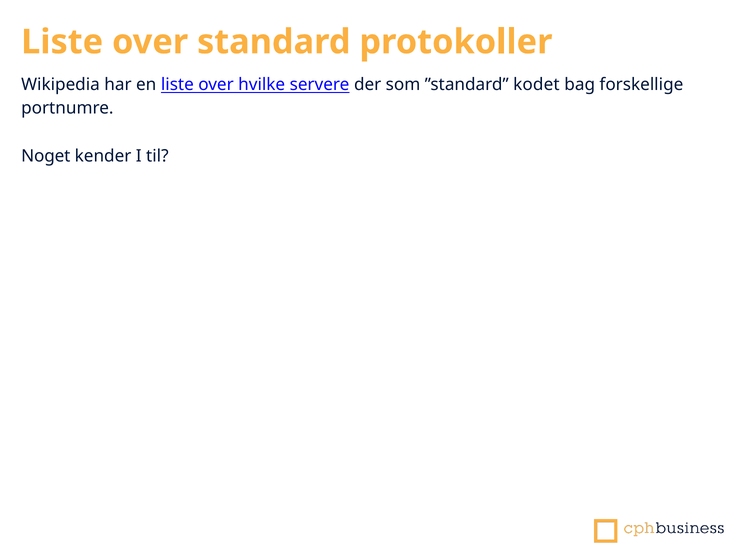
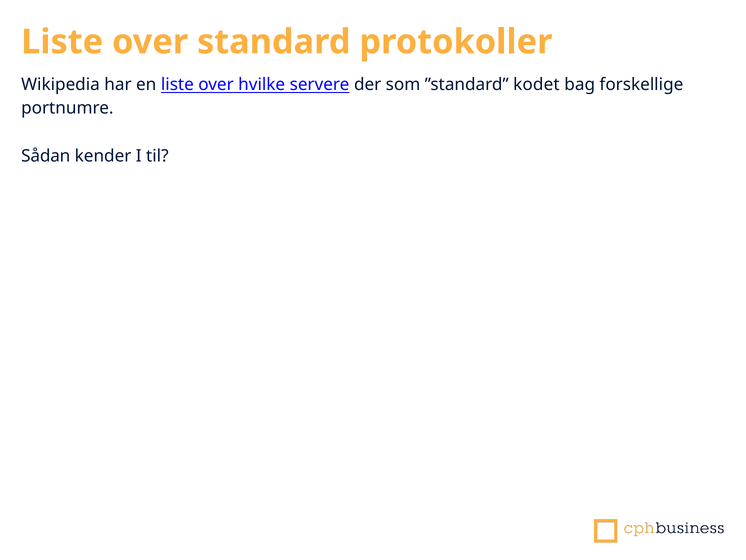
Noget: Noget -> Sådan
